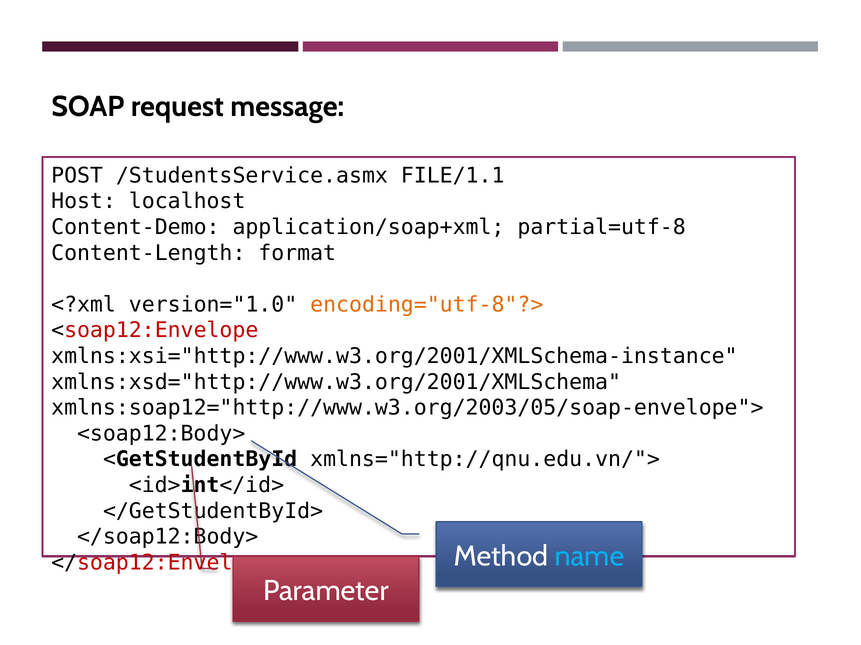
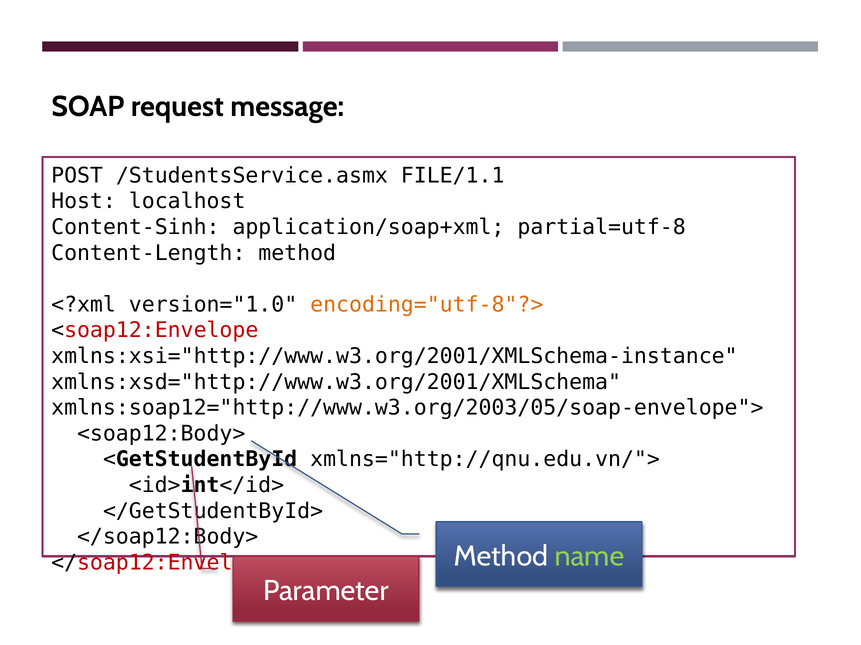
Content-Demo: Content-Demo -> Content-Sinh
Content-Length format: format -> method
name colour: light blue -> light green
